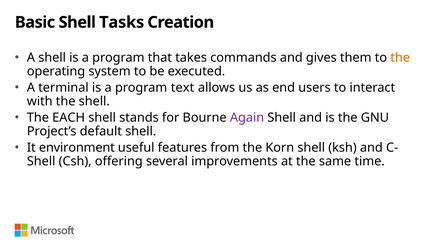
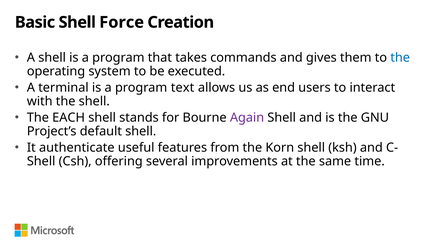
Tasks: Tasks -> Force
the at (400, 58) colour: orange -> blue
environment: environment -> authenticate
